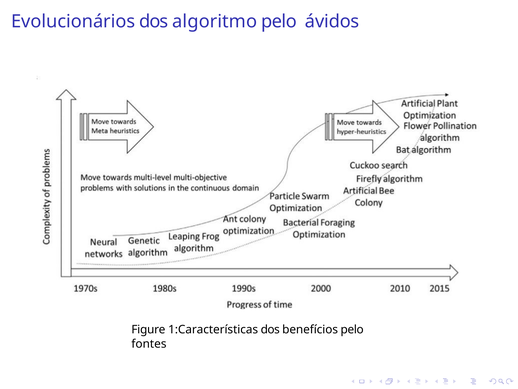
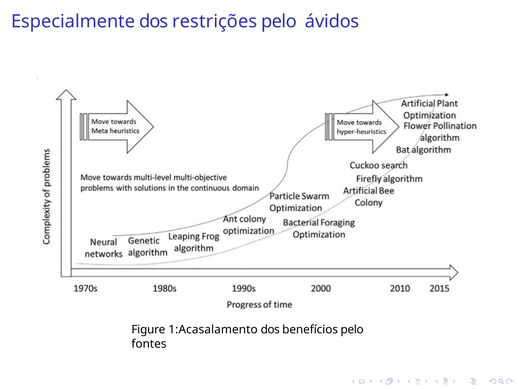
Evolucionários: Evolucionários -> Especialmente
algoritmo: algoritmo -> restrições
1:Características: 1:Características -> 1:Acasalamento
